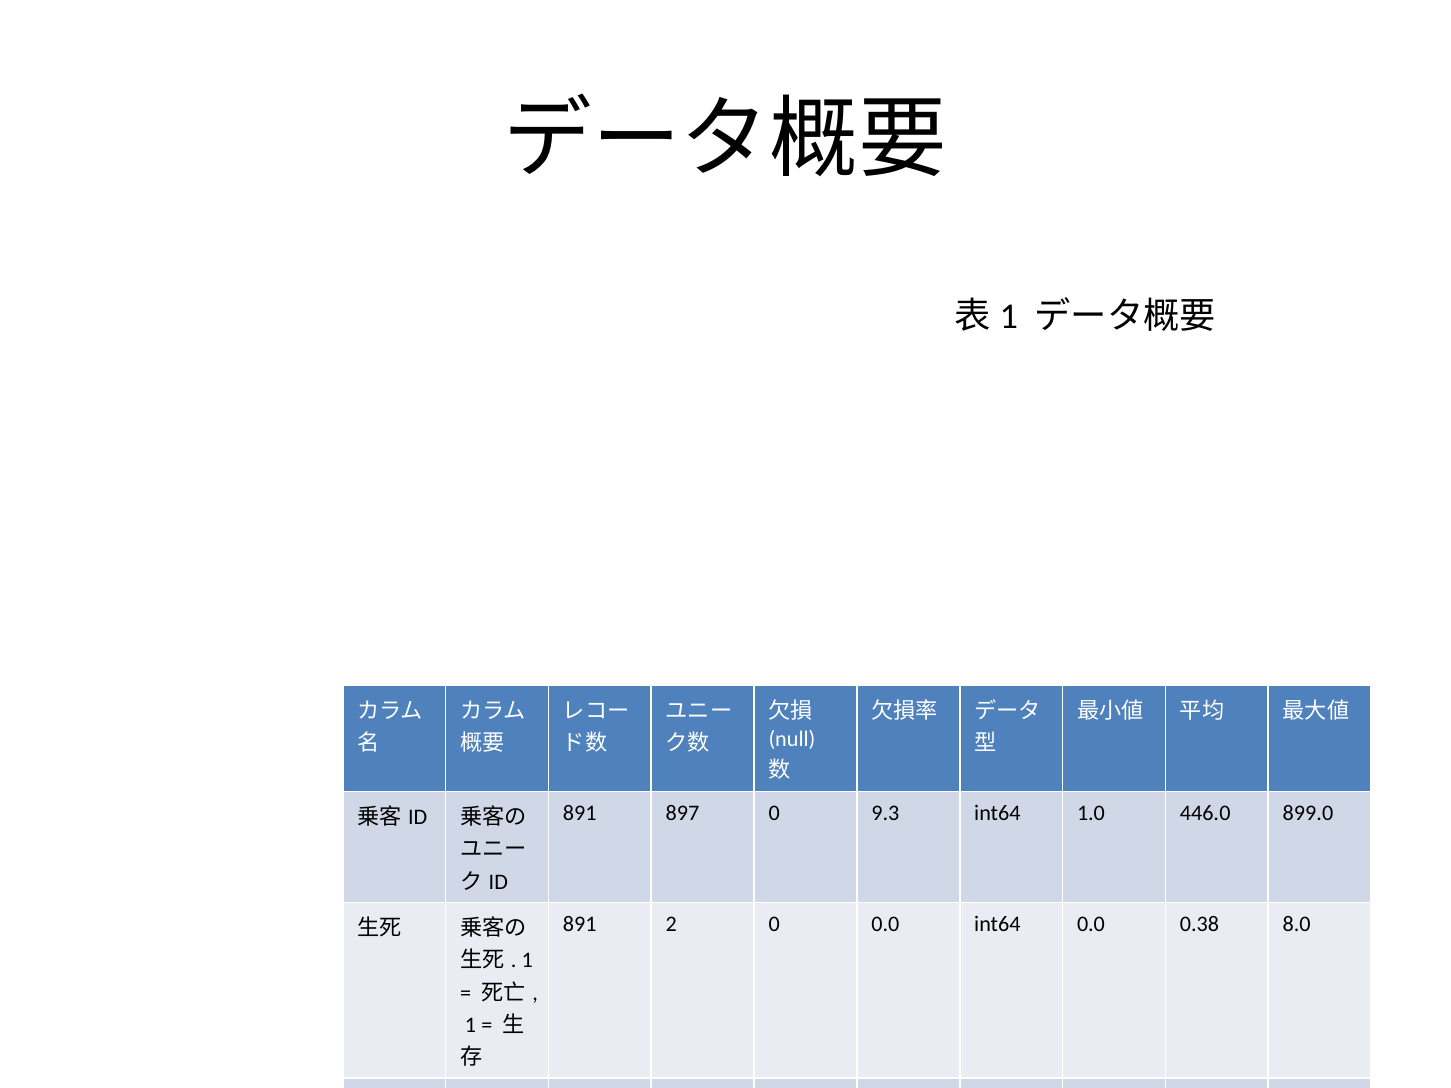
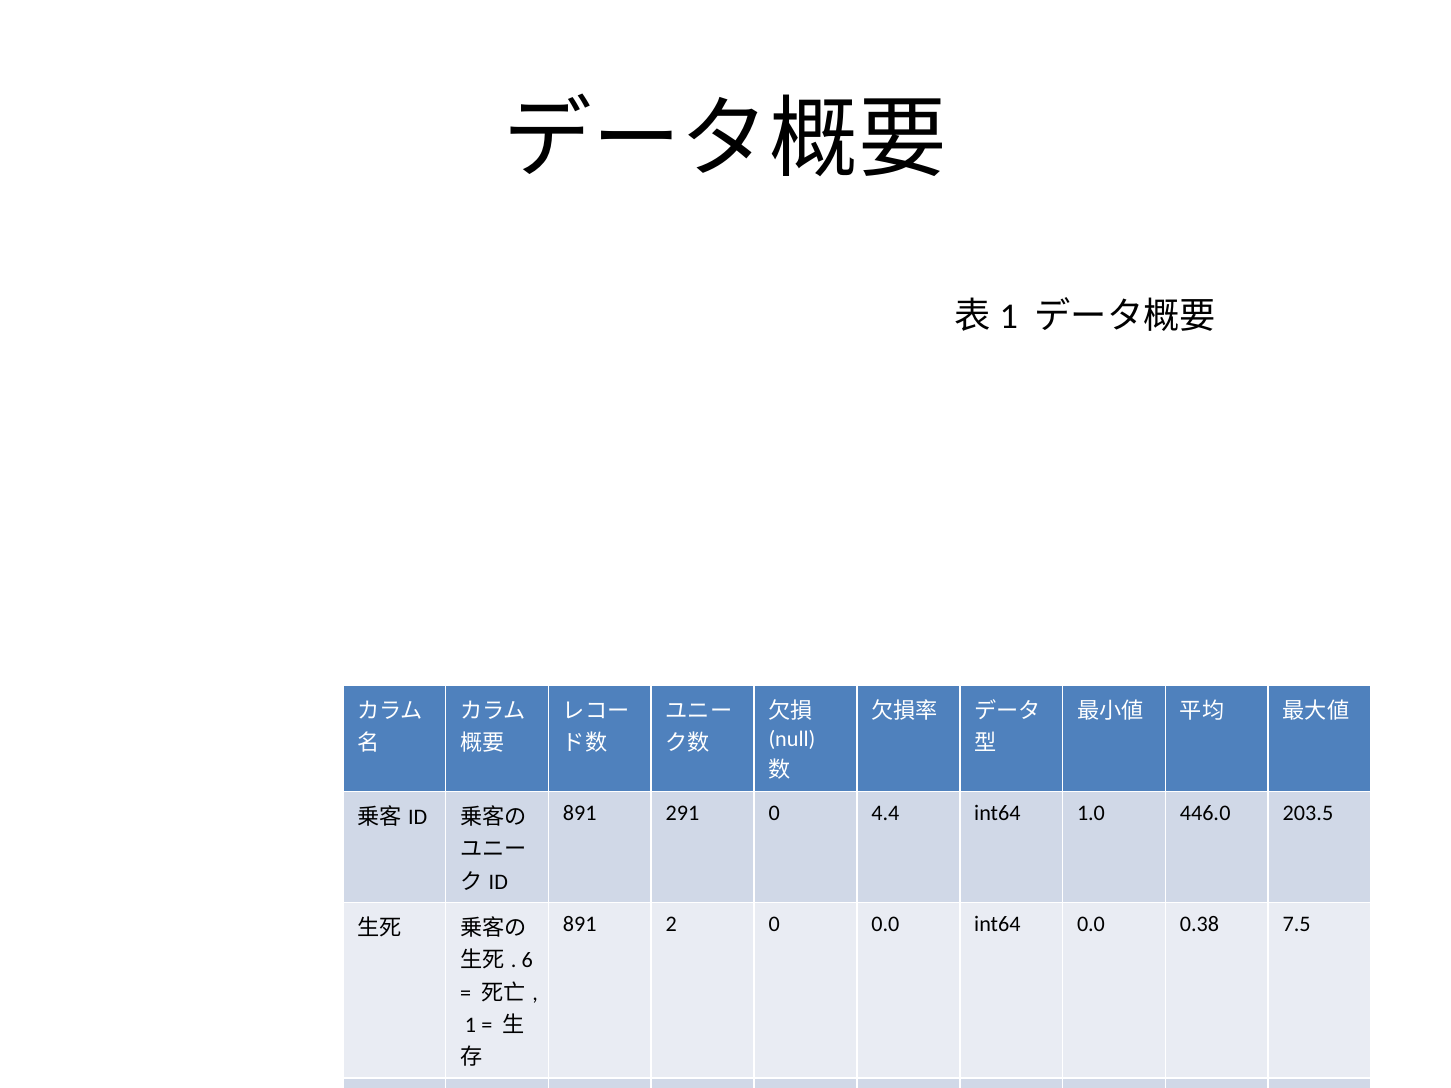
897: 897 -> 291
9.3: 9.3 -> 4.4
899.0: 899.0 -> 203.5
0.38 8.0: 8.0 -> 7.5
1 at (527, 961): 1 -> 6
